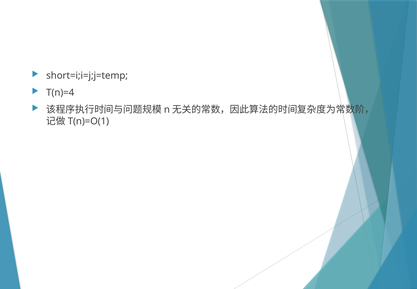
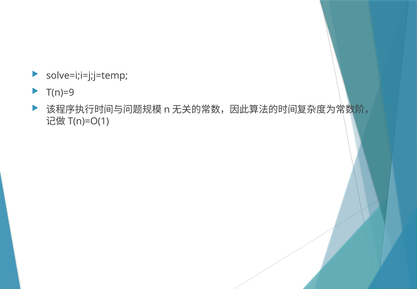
short=i;i=j;j=temp: short=i;i=j;j=temp -> solve=i;i=j;j=temp
T(n)=4: T(n)=4 -> T(n)=9
